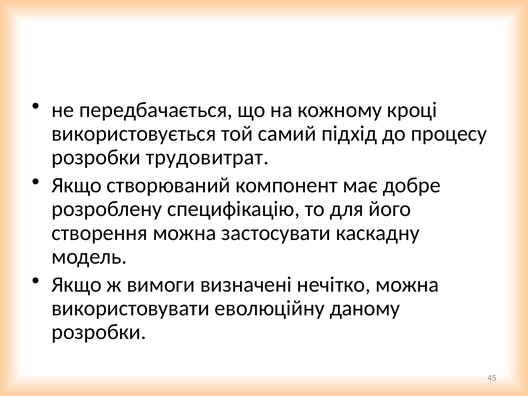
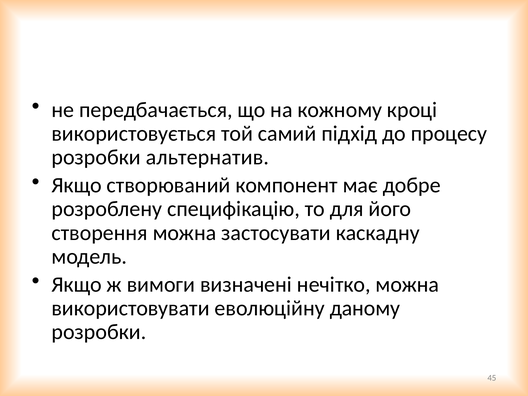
трудовитрат: трудовитрат -> альтернатив
